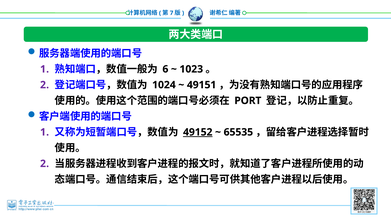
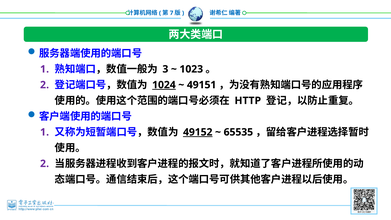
6: 6 -> 3
1024 underline: none -> present
PORT: PORT -> HTTP
